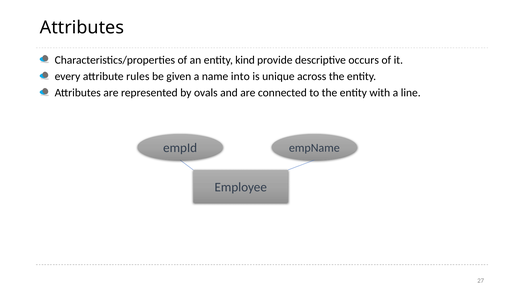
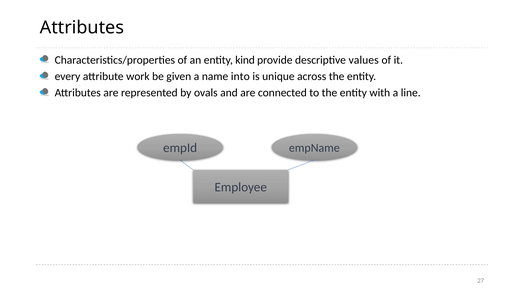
occurs: occurs -> values
rules: rules -> work
